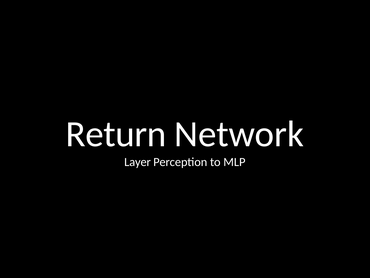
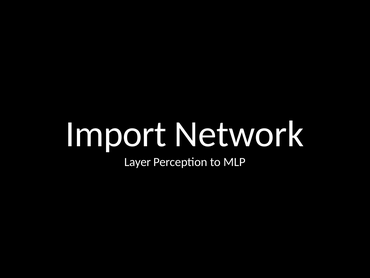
Return: Return -> Import
